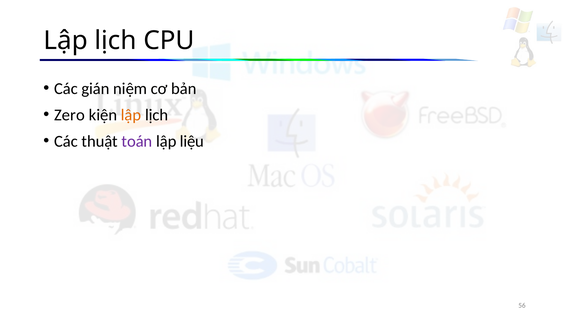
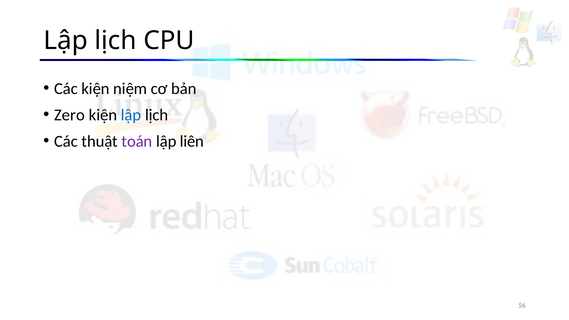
Các gián: gián -> kiện
lập at (131, 115) colour: orange -> blue
liệu: liệu -> liên
